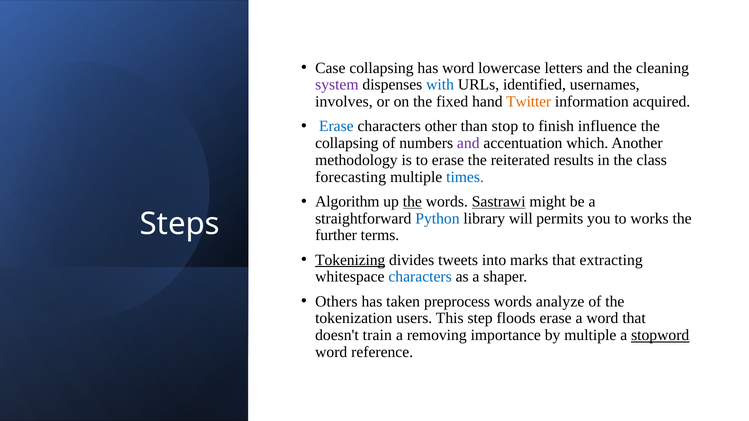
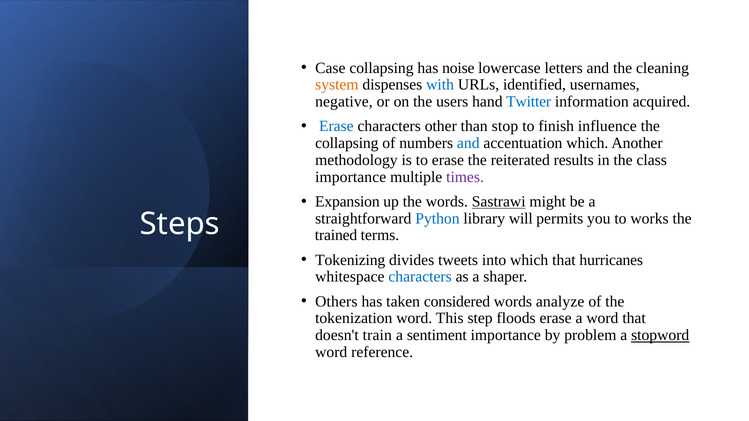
has word: word -> noise
system colour: purple -> orange
involves: involves -> negative
fixed: fixed -> users
Twitter colour: orange -> blue
and at (468, 143) colour: purple -> blue
forecasting at (351, 177): forecasting -> importance
times colour: blue -> purple
Algorithm: Algorithm -> Expansion
the at (412, 202) underline: present -> none
further: further -> trained
Tokenizing underline: present -> none
into marks: marks -> which
extracting: extracting -> hurricanes
preprocess: preprocess -> considered
tokenization users: users -> word
removing: removing -> sentiment
by multiple: multiple -> problem
